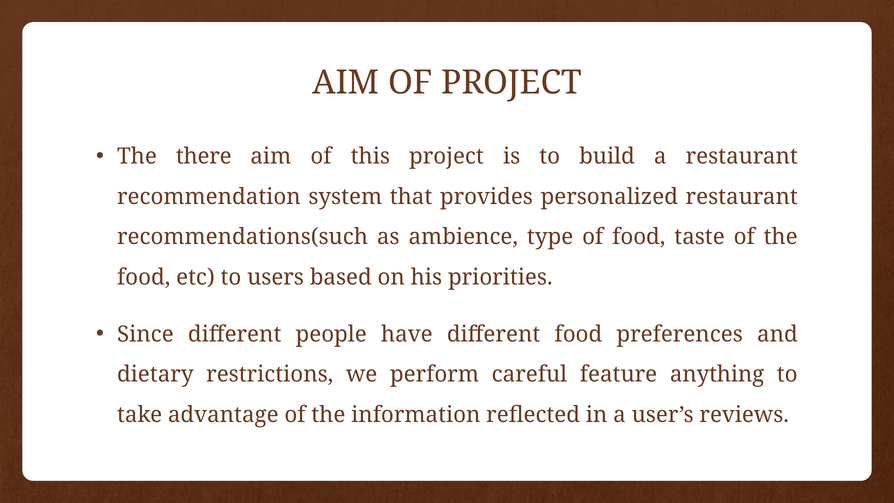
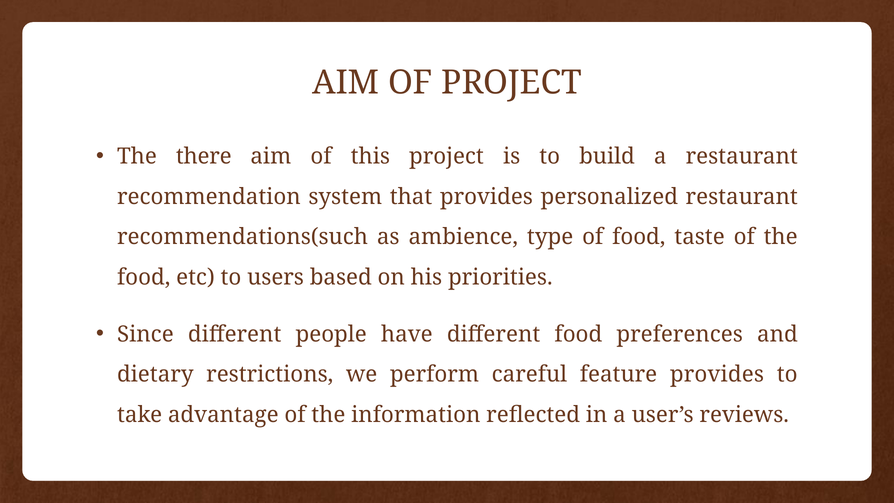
feature anything: anything -> provides
